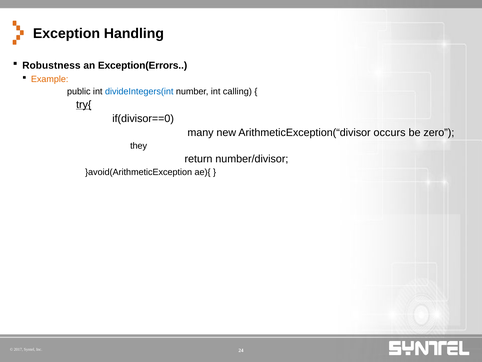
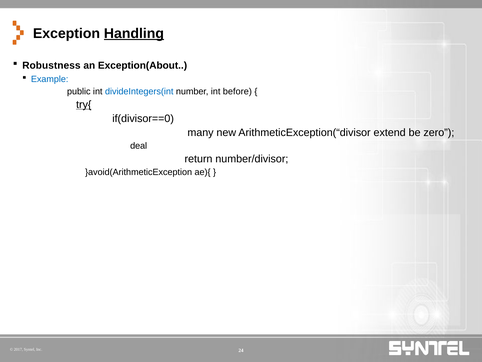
Handling underline: none -> present
Exception(Errors: Exception(Errors -> Exception(About
Example colour: orange -> blue
calling: calling -> before
occurs: occurs -> extend
they: they -> deal
